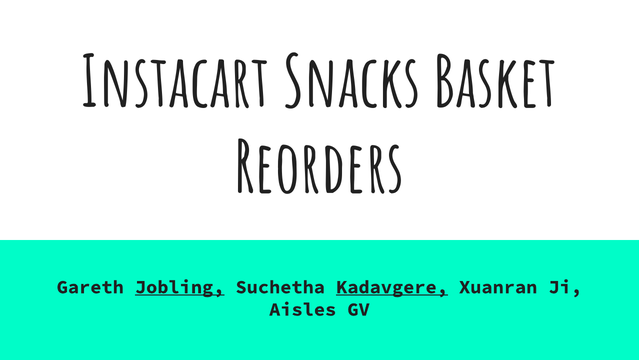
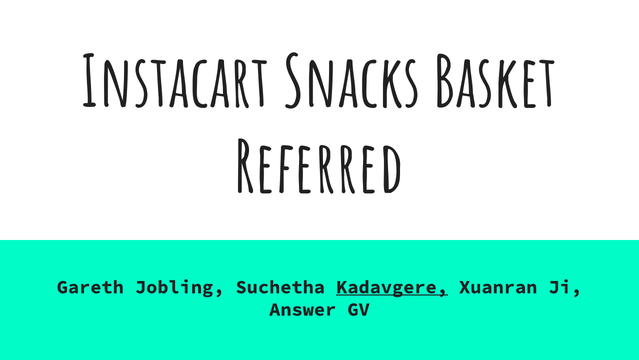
Reorders: Reorders -> Referred
Jobling underline: present -> none
Aisles: Aisles -> Answer
